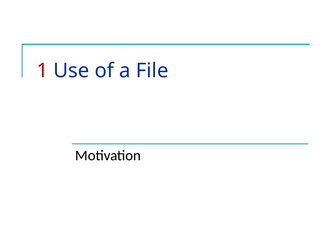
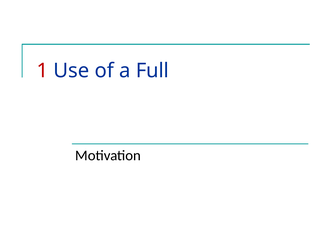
File: File -> Full
